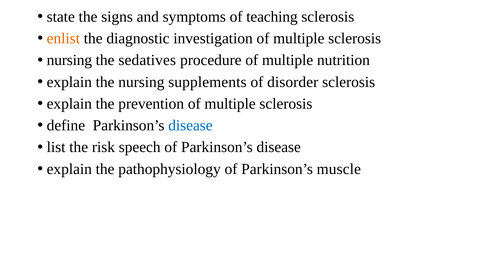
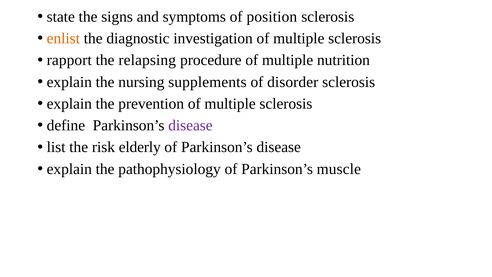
teaching: teaching -> position
nursing at (69, 60): nursing -> rapport
sedatives: sedatives -> relapsing
disease at (190, 125) colour: blue -> purple
speech: speech -> elderly
